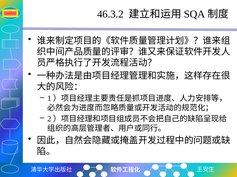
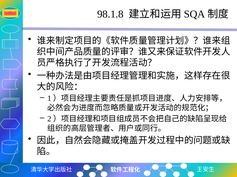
46.3.2: 46.3.2 -> 98.1.8
